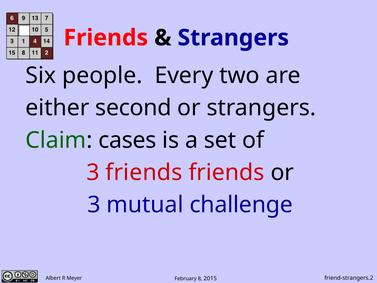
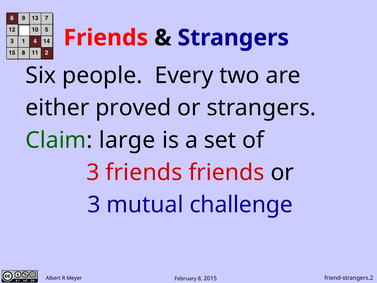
second: second -> proved
cases: cases -> large
